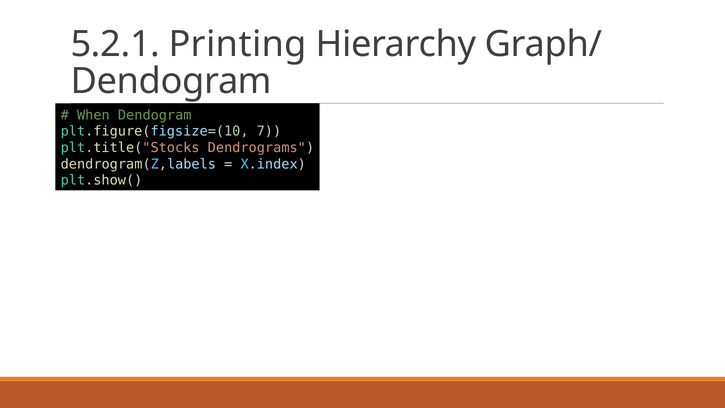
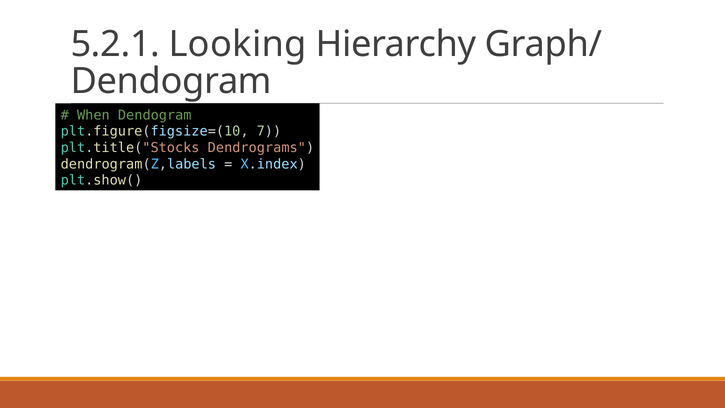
Printing: Printing -> Looking
